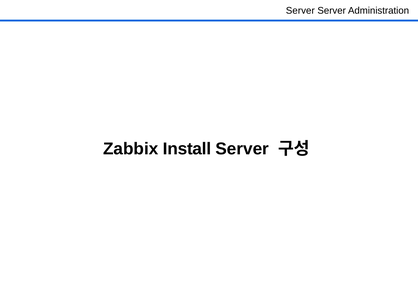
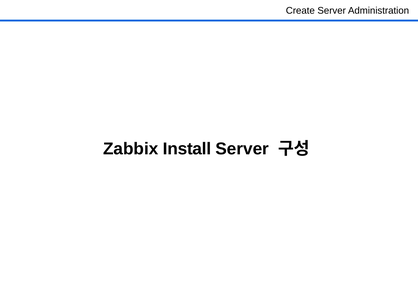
Server at (300, 11): Server -> Create
